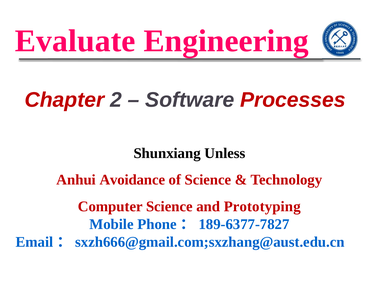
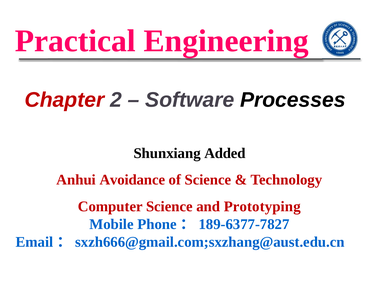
Evaluate: Evaluate -> Practical
Processes colour: red -> black
Unless: Unless -> Added
